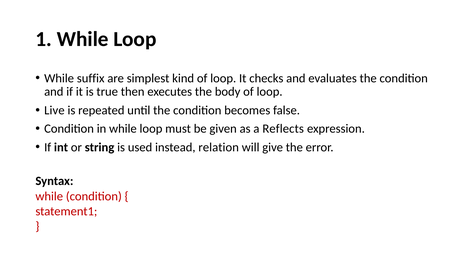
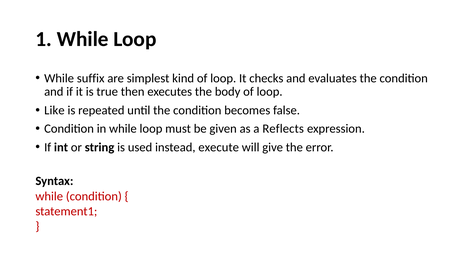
Live: Live -> Like
relation: relation -> execute
